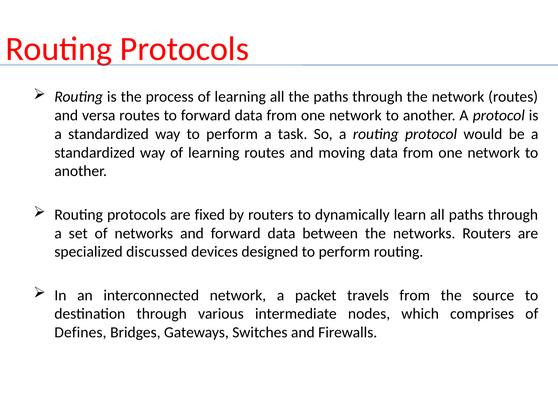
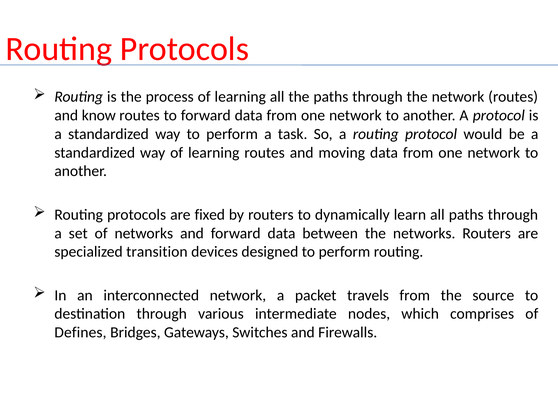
versa: versa -> know
discussed: discussed -> transition
